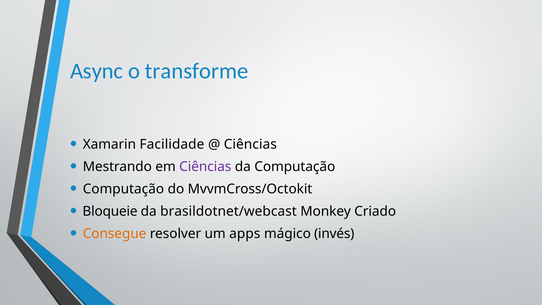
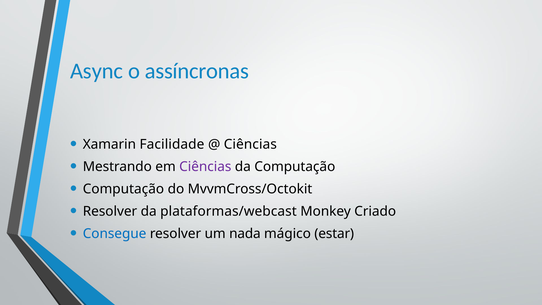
transforme: transforme -> assíncronas
Bloqueie at (110, 211): Bloqueie -> Resolver
brasildotnet/webcast: brasildotnet/webcast -> plataformas/webcast
Consegue colour: orange -> blue
apps: apps -> nada
invés: invés -> estar
